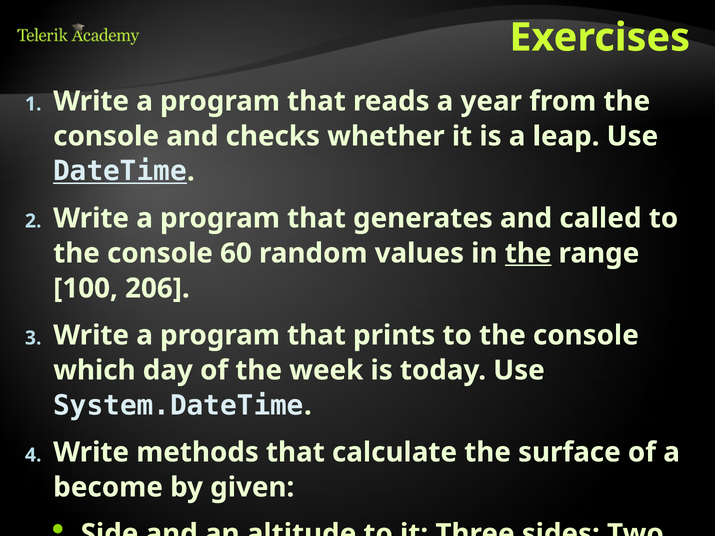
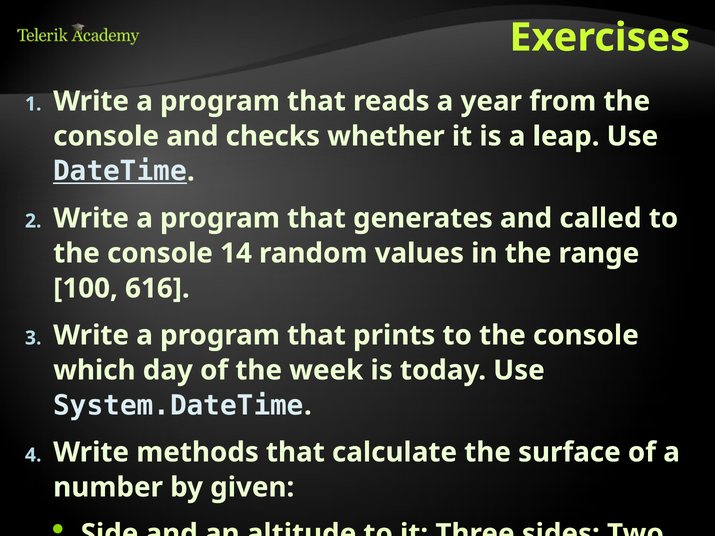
60: 60 -> 14
the at (528, 253) underline: present -> none
206: 206 -> 616
become: become -> number
